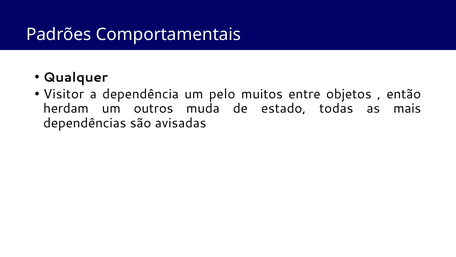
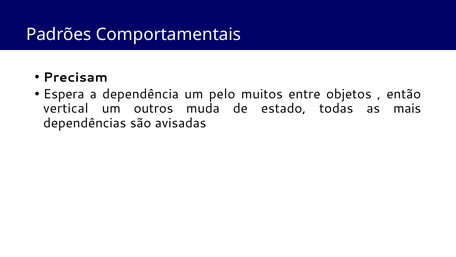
Qualquer: Qualquer -> Precisam
Visitor: Visitor -> Espera
herdam: herdam -> vertical
